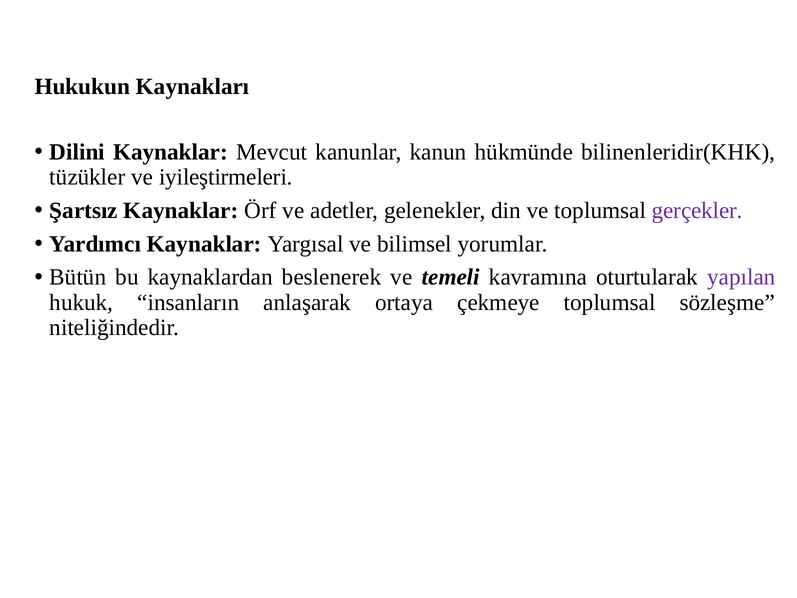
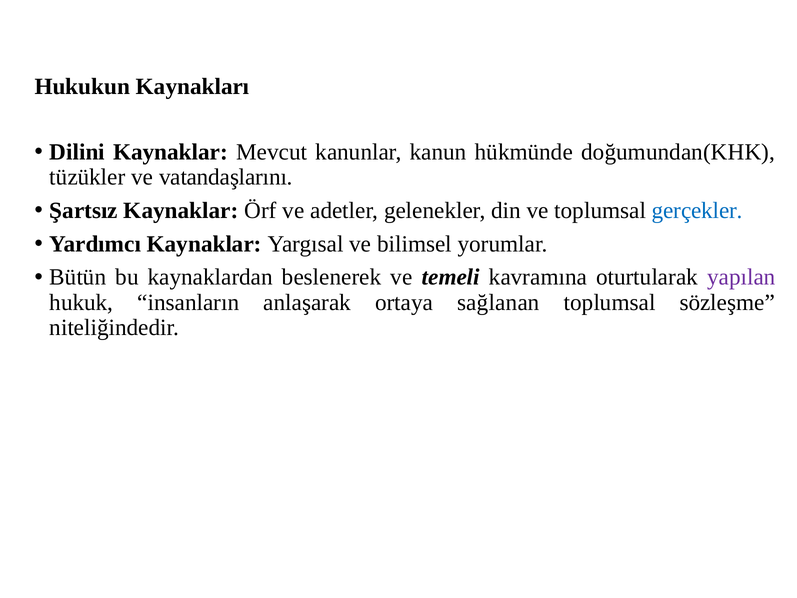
bilinenleridir(KHK: bilinenleridir(KHK -> doğumundan(KHK
iyileştirmeleri: iyileştirmeleri -> vatandaşlarını
gerçekler colour: purple -> blue
çekmeye: çekmeye -> sağlanan
